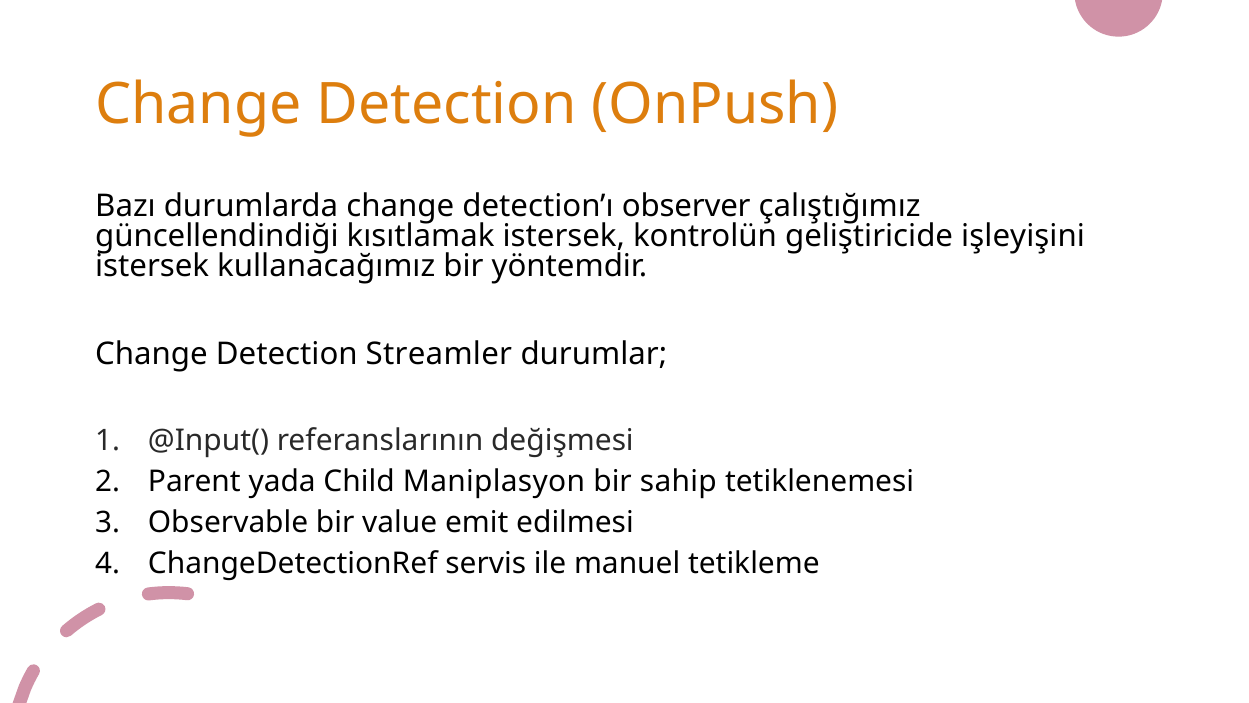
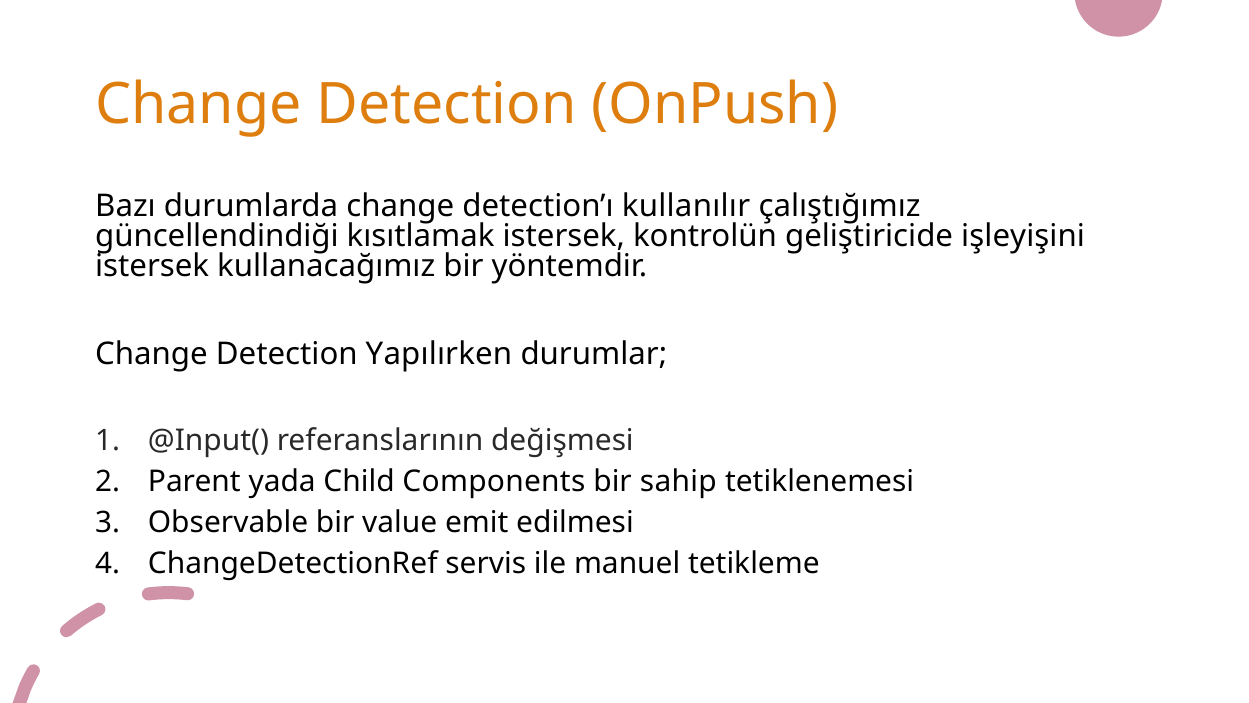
observer: observer -> kullanılır
Streamler: Streamler -> Yapılırken
Maniplasyon: Maniplasyon -> Components
